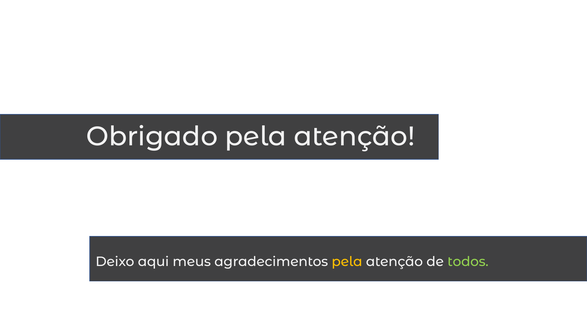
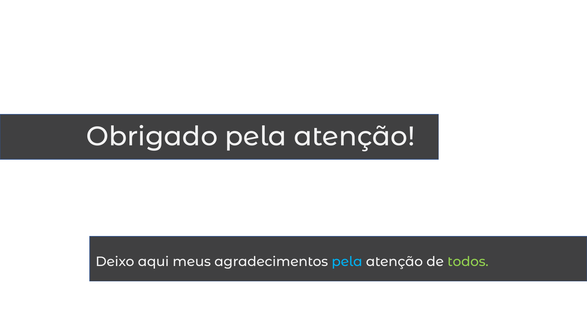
pela at (347, 262) colour: yellow -> light blue
